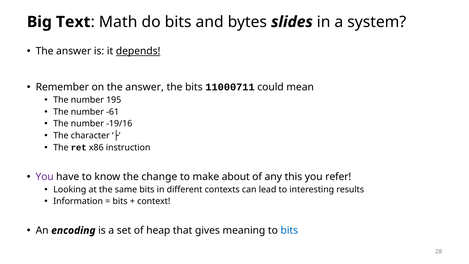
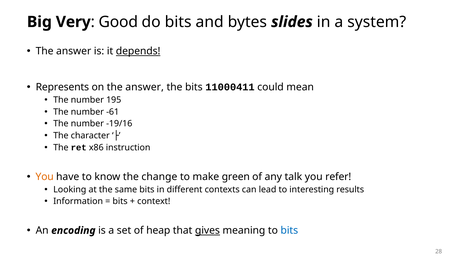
Text: Text -> Very
Math: Math -> Good
Remember: Remember -> Represents
11000711: 11000711 -> 11000411
You at (45, 177) colour: purple -> orange
about: about -> green
this: this -> talk
gives underline: none -> present
